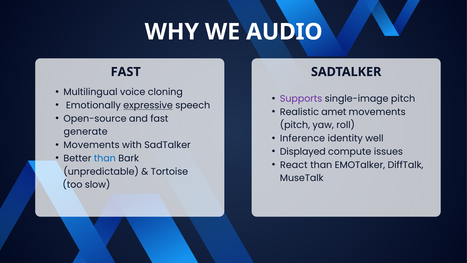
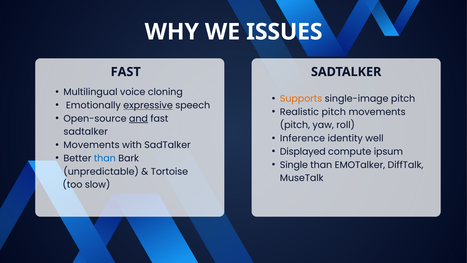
AUDIO: AUDIO -> ISSUES
Supports colour: purple -> orange
Realistic amet: amet -> pitch
and underline: none -> present
generate at (86, 132): generate -> sadtalker
issues: issues -> ipsum
React: React -> Single
